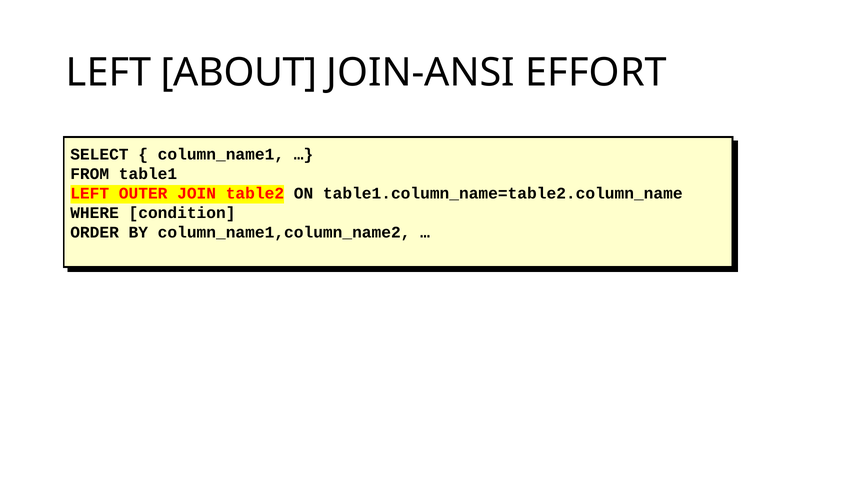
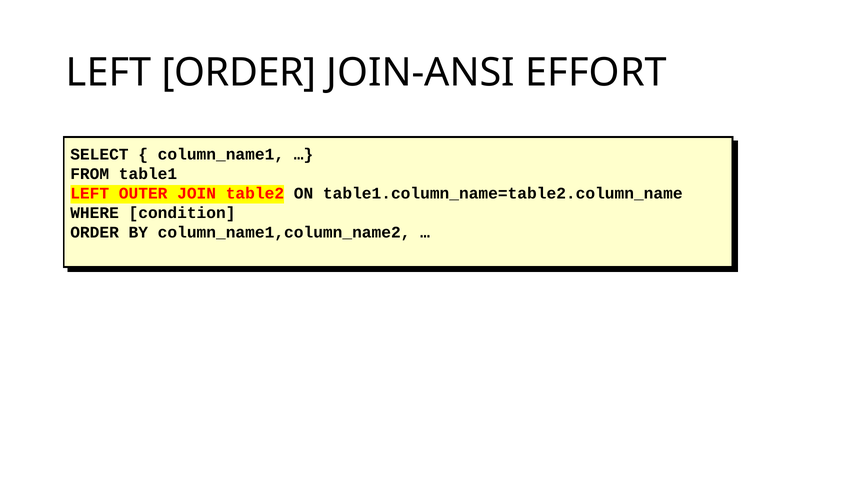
LEFT ABOUT: ABOUT -> ORDER
